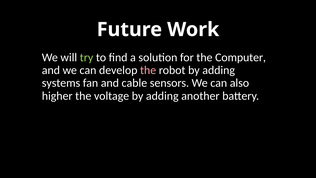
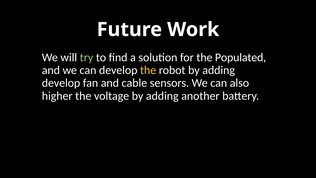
Computer: Computer -> Populated
the at (148, 70) colour: pink -> yellow
systems at (61, 83): systems -> develop
